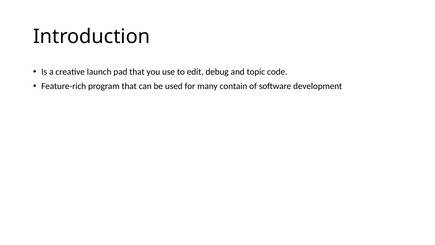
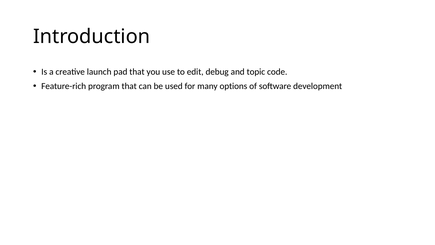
contain: contain -> options
